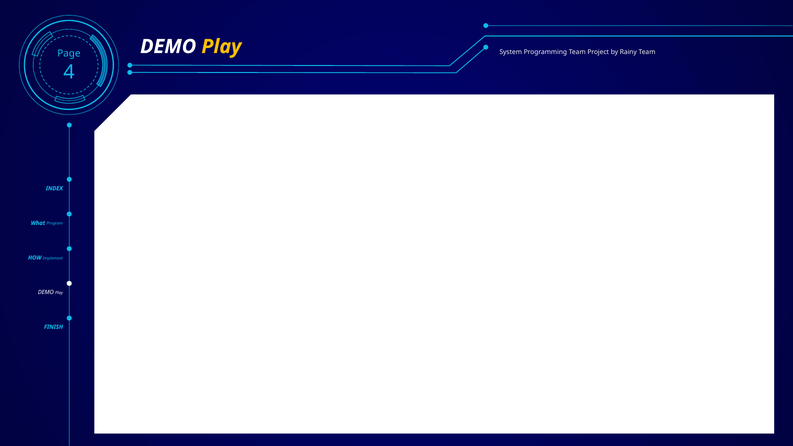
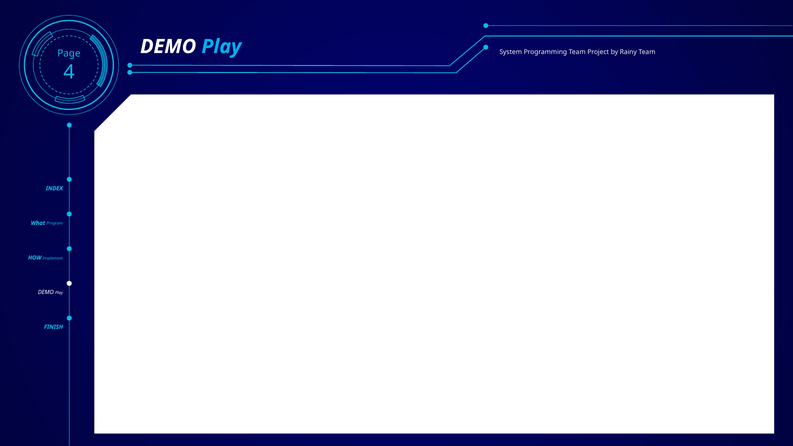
Play at (221, 47) colour: yellow -> light blue
